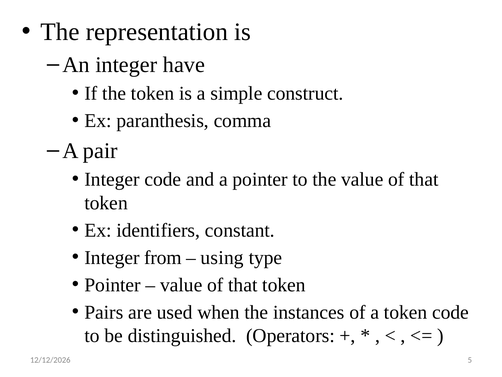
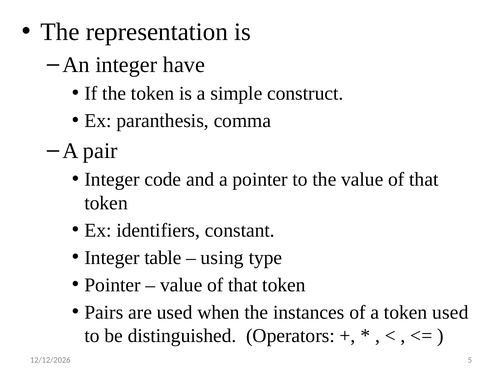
from: from -> table
token code: code -> used
